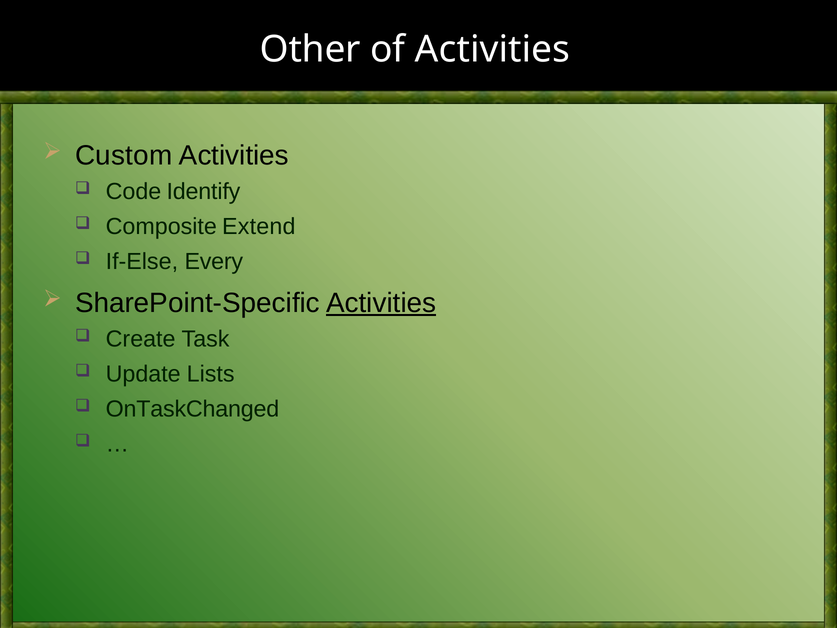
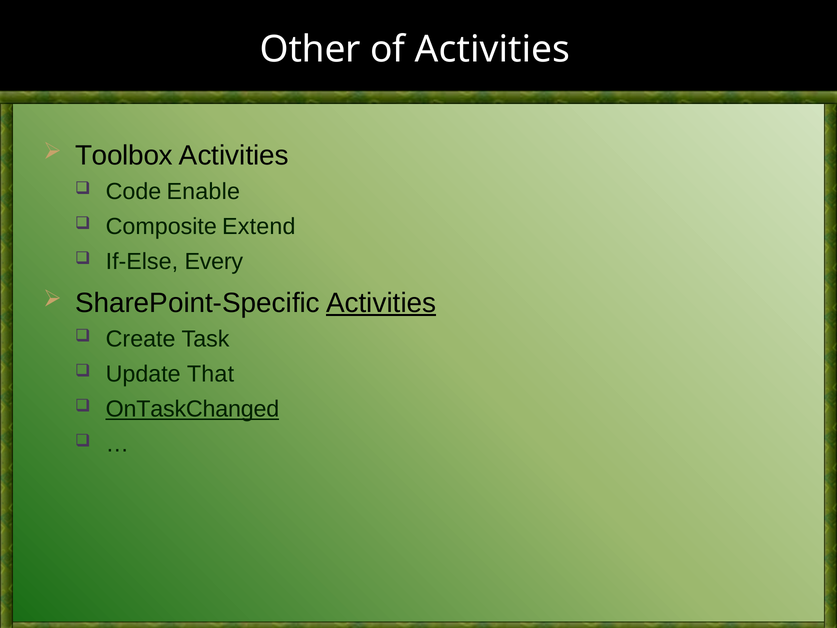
Custom: Custom -> Toolbox
Identify: Identify -> Enable
Lists: Lists -> That
OnTaskChanged underline: none -> present
